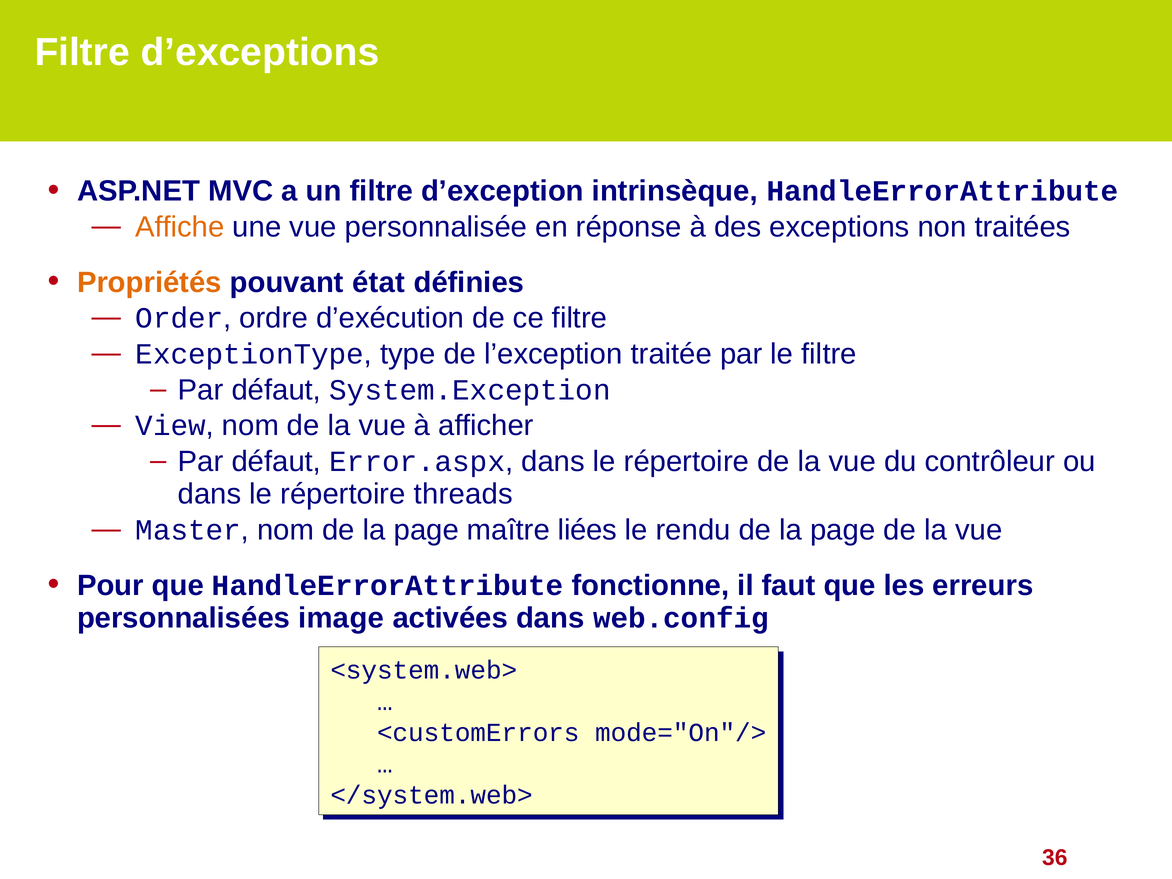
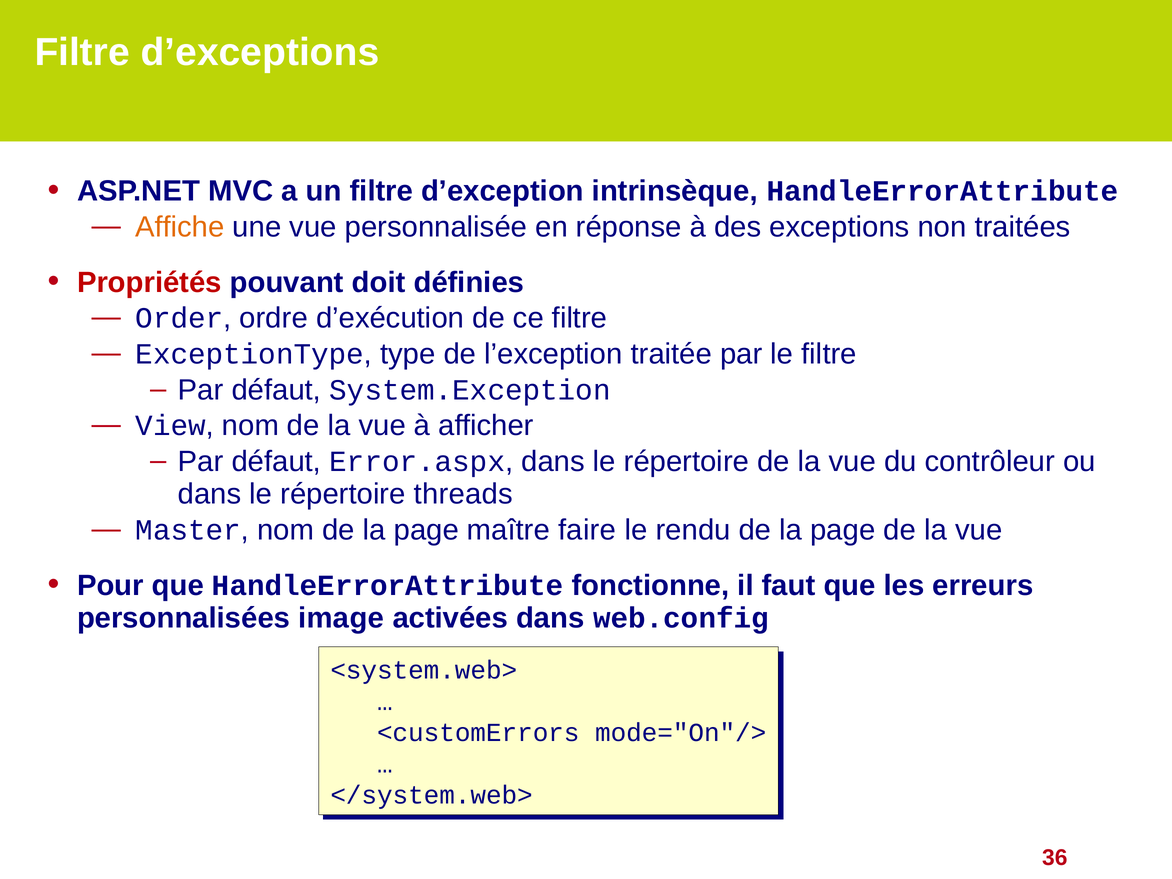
Propriétés colour: orange -> red
état: état -> doit
liées: liées -> faire
